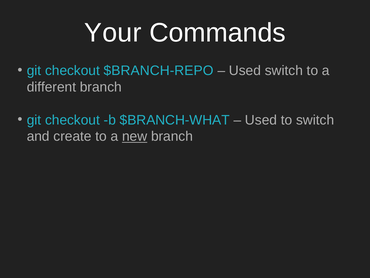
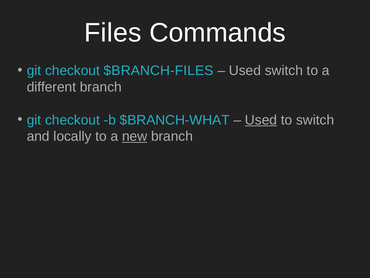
Your: Your -> Files
$BRANCH-REPO: $BRANCH-REPO -> $BRANCH-FILES
Used at (261, 120) underline: none -> present
create: create -> locally
